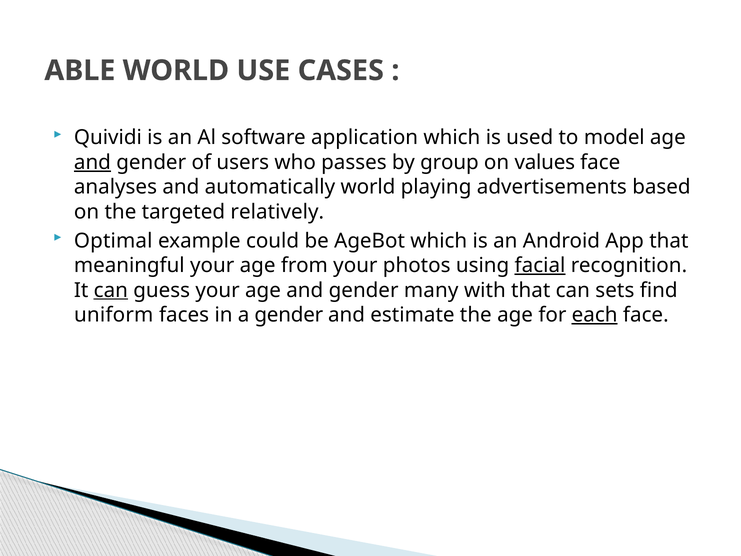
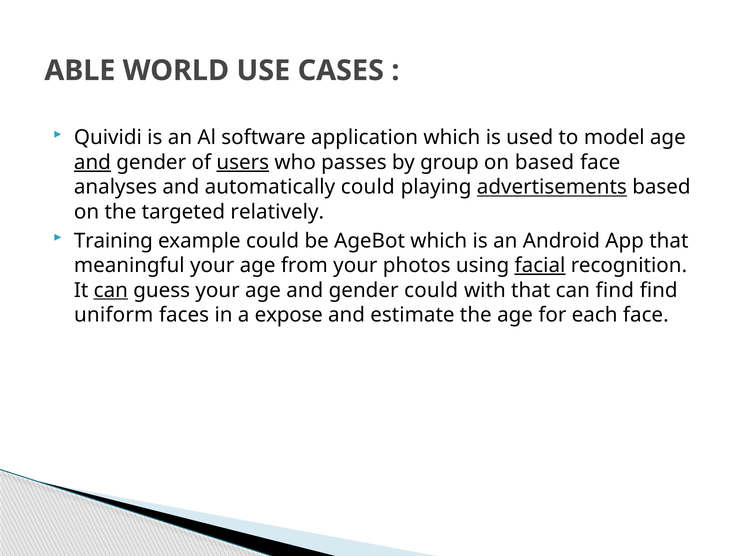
users underline: none -> present
on values: values -> based
automatically world: world -> could
advertisements underline: none -> present
Optimal: Optimal -> Training
gender many: many -> could
can sets: sets -> find
a gender: gender -> expose
each underline: present -> none
